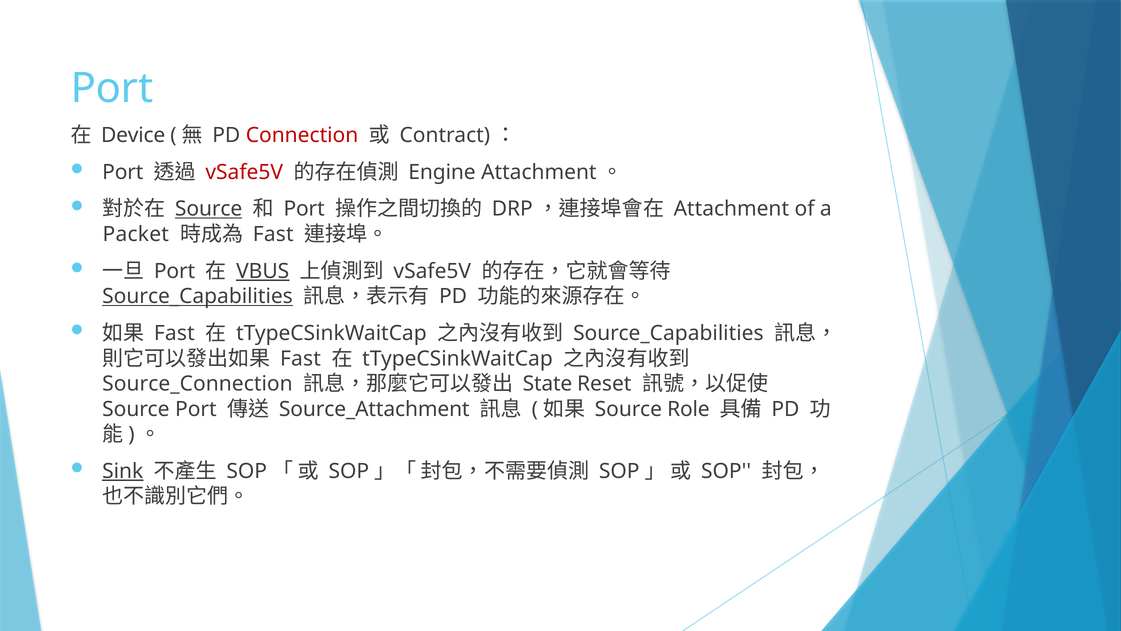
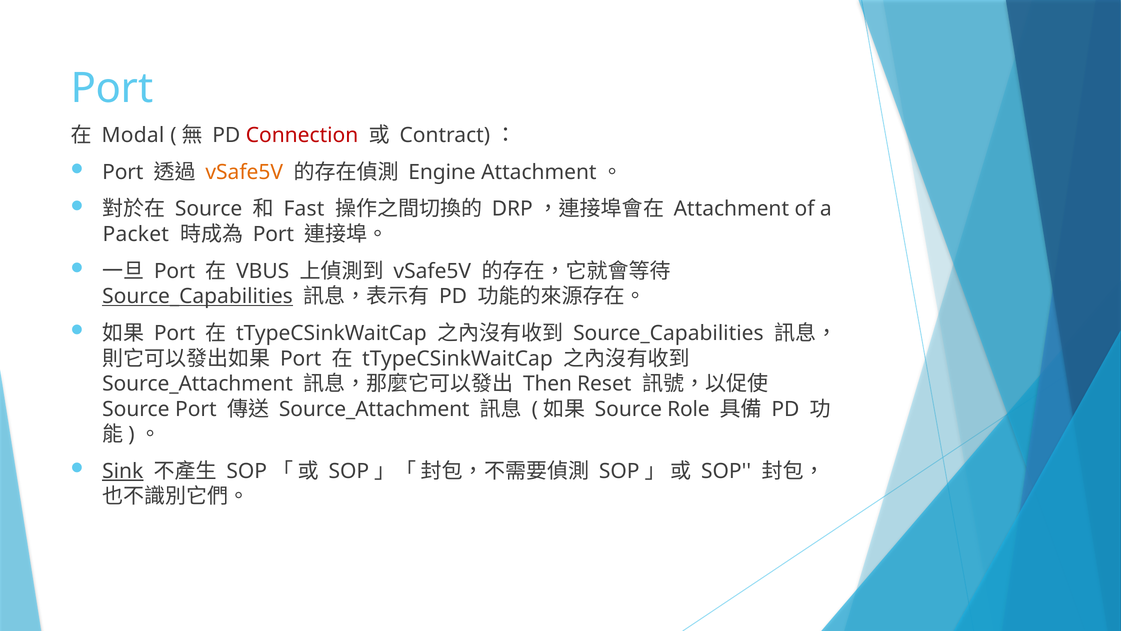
Device: Device -> Modal
vSafe5V at (244, 172) colour: red -> orange
Source at (209, 209) underline: present -> none
Port at (304, 209): Port -> Fast
Fast at (273, 234): Fast -> Port
VBUS underline: present -> none
Fast at (174, 333): Fast -> Port
Fast at (300, 358): Fast -> Port
Source_Connection at (197, 384): Source_Connection -> Source_Attachment
State: State -> Then
